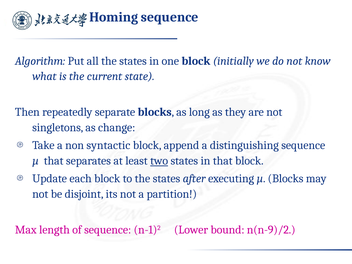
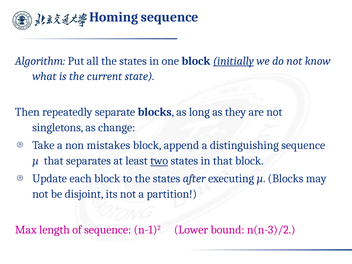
initially underline: none -> present
syntactic: syntactic -> mistakes
n(n-9)/2: n(n-9)/2 -> n(n-3)/2
